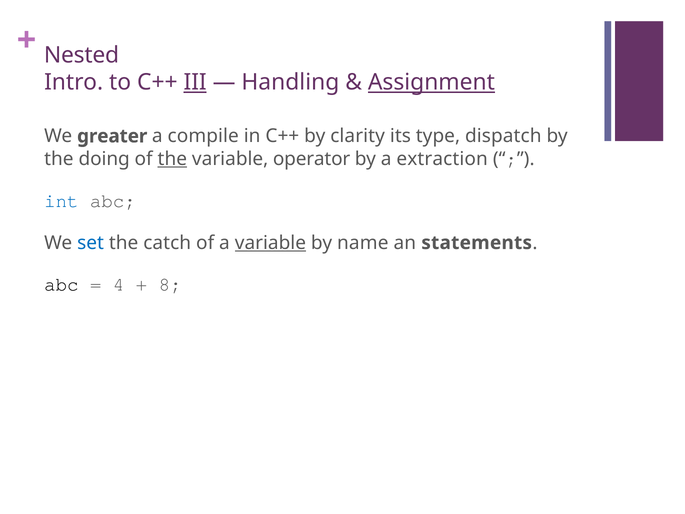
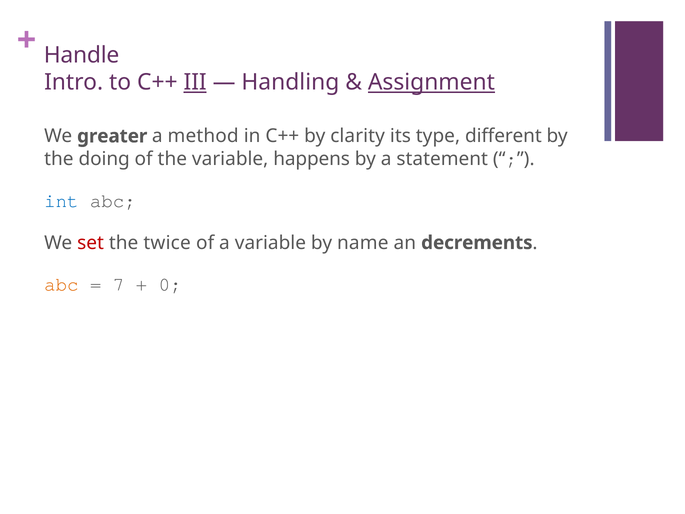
Nested: Nested -> Handle
compile: compile -> method
dispatch: dispatch -> different
the at (172, 159) underline: present -> none
operator: operator -> happens
extraction: extraction -> statement
set colour: blue -> red
catch: catch -> twice
variable at (270, 243) underline: present -> none
statements: statements -> decrements
abc at (61, 285) colour: black -> orange
4: 4 -> 7
8: 8 -> 0
